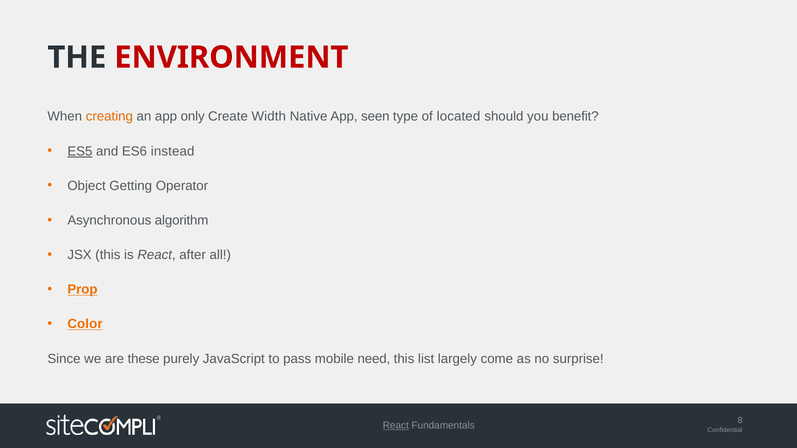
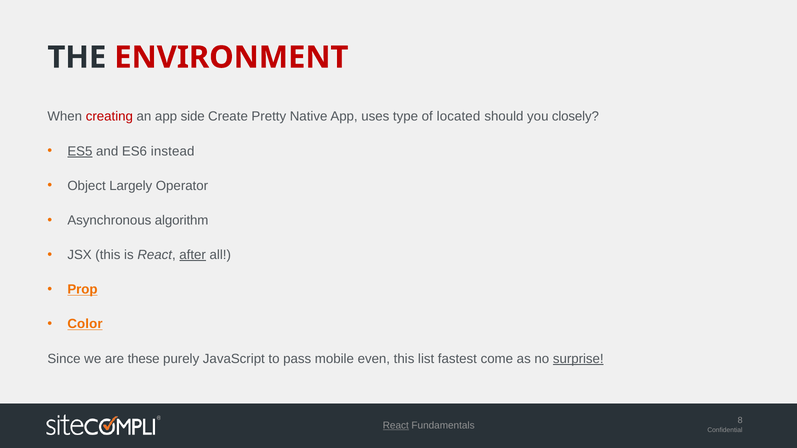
creating colour: orange -> red
only: only -> side
Width: Width -> Pretty
seen: seen -> uses
benefit: benefit -> closely
Getting: Getting -> Largely
after underline: none -> present
need: need -> even
largely: largely -> fastest
surprise underline: none -> present
